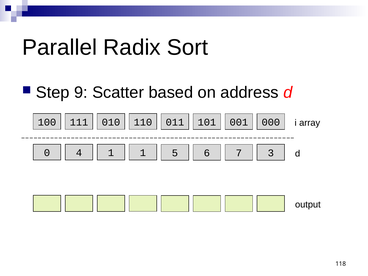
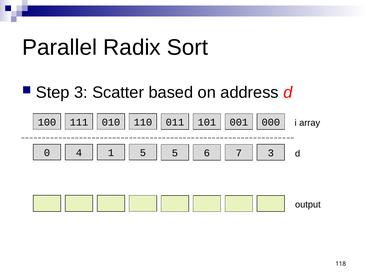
Step 9: 9 -> 3
1 1: 1 -> 5
